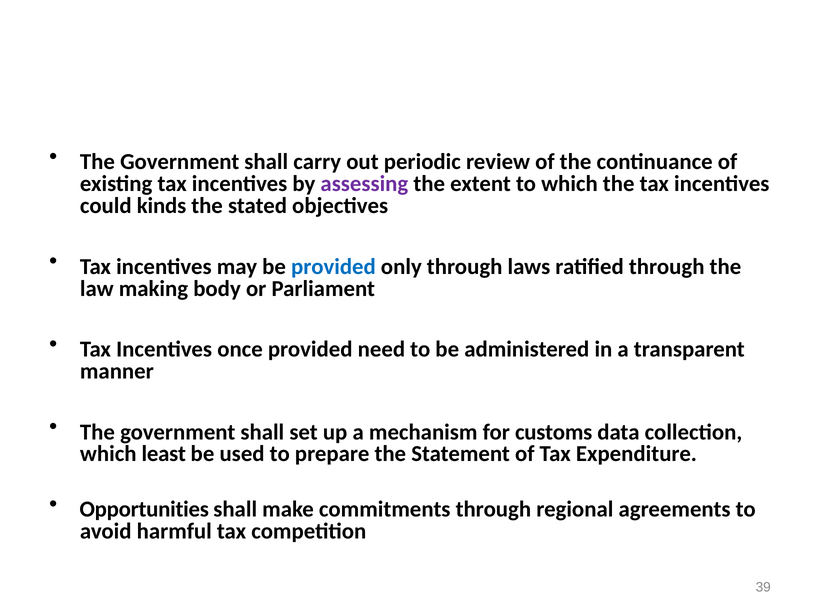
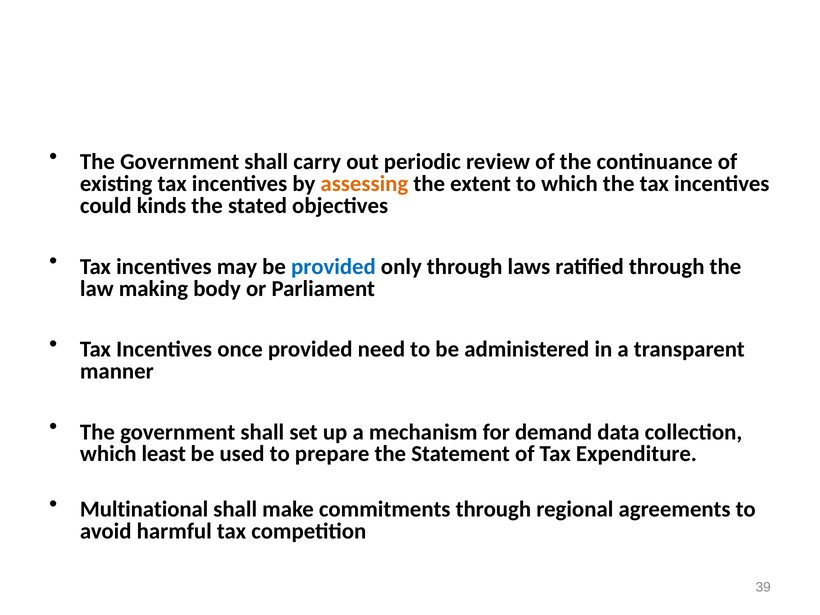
assessing colour: purple -> orange
customs: customs -> demand
Opportunities: Opportunities -> Multinational
